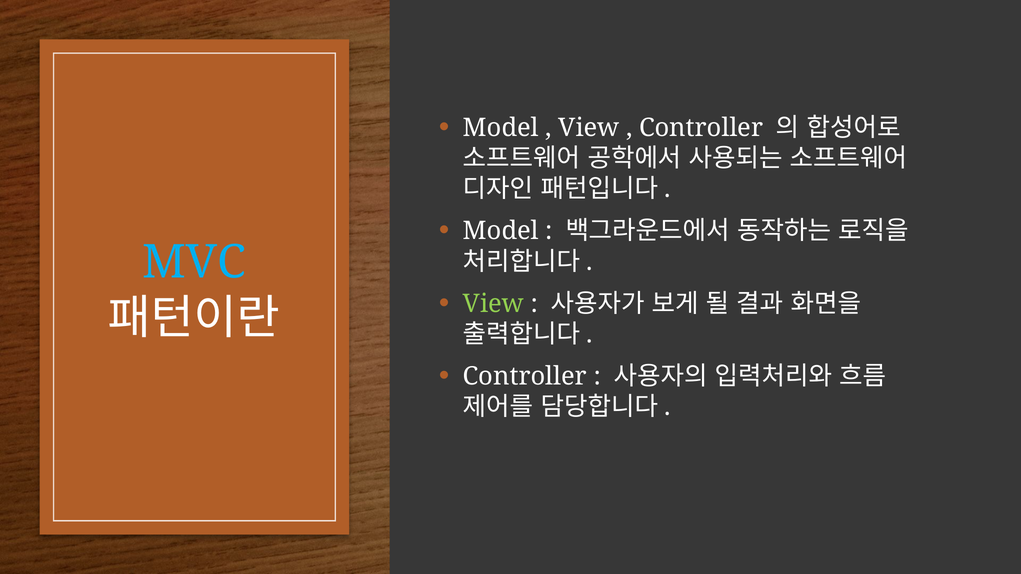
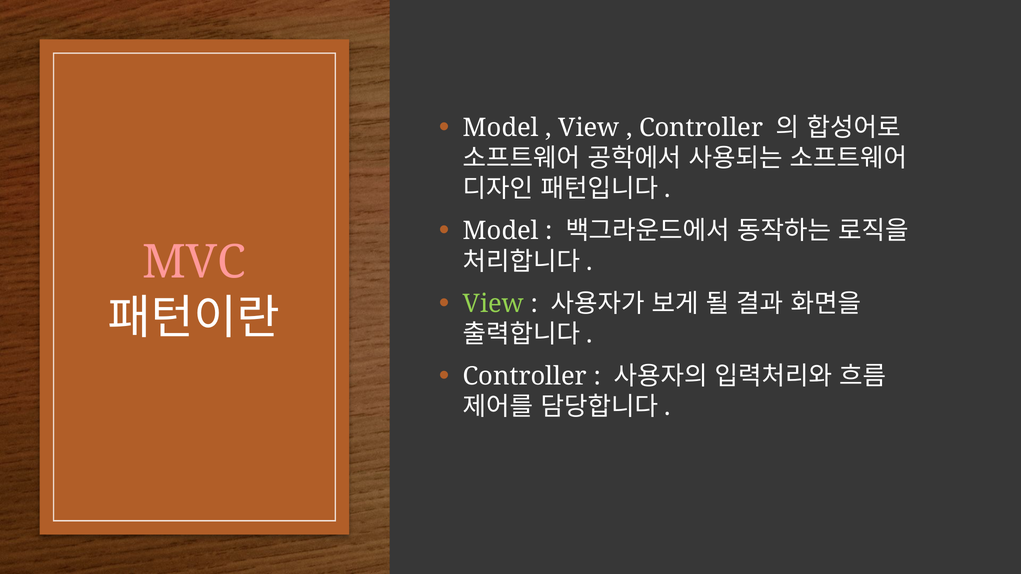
MVC colour: light blue -> pink
